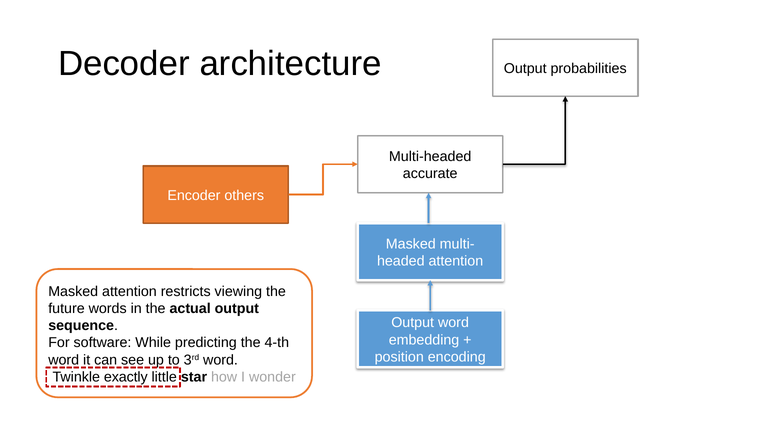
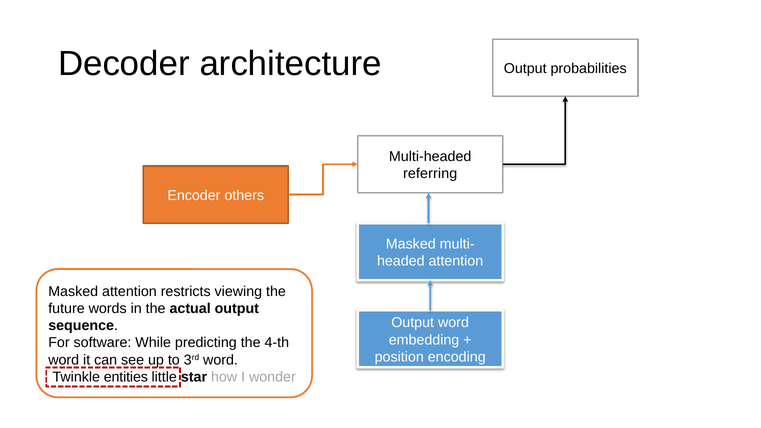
accurate: accurate -> referring
exactly: exactly -> entities
